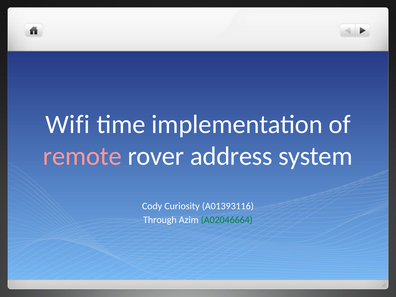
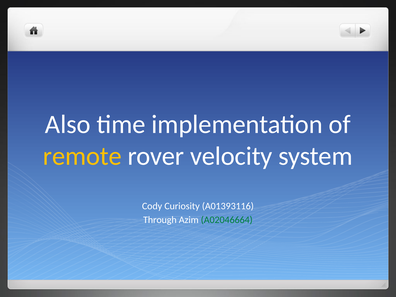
Wifi: Wifi -> Also
remote colour: pink -> yellow
address: address -> velocity
